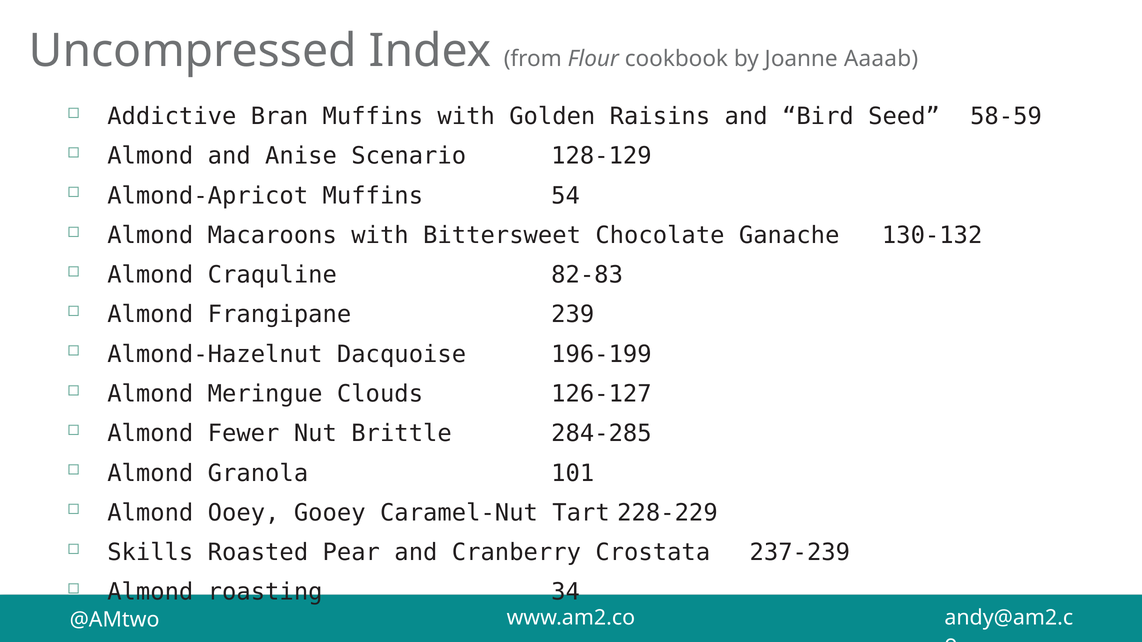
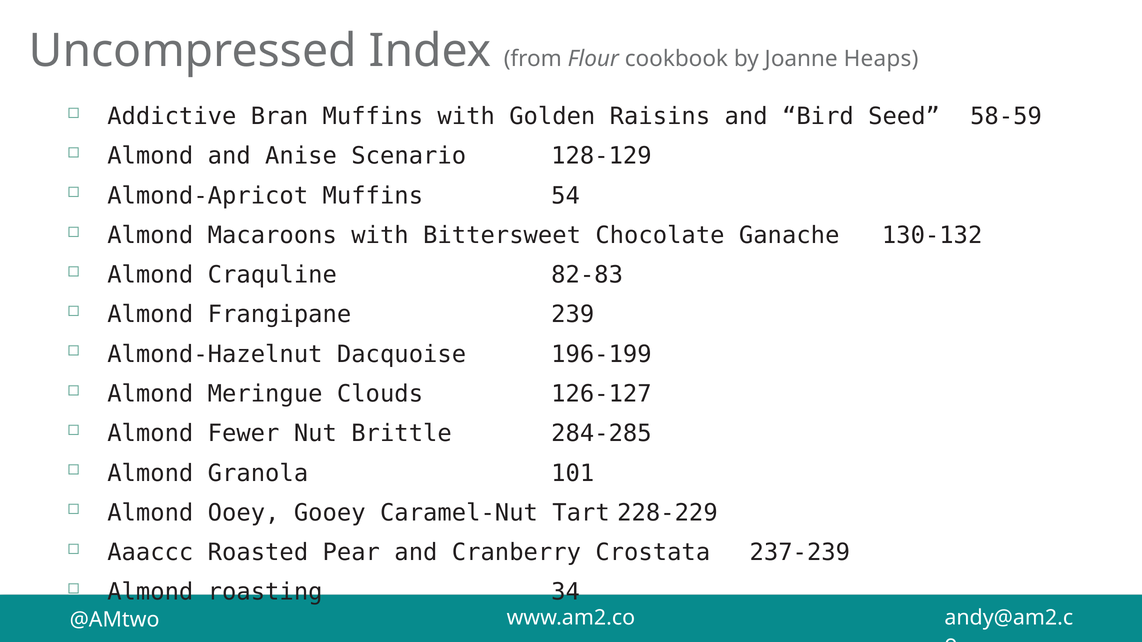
Aaaab: Aaaab -> Heaps
Skills: Skills -> Aaaccc
